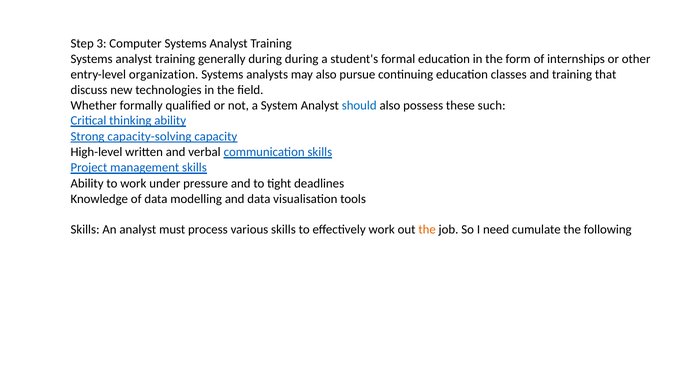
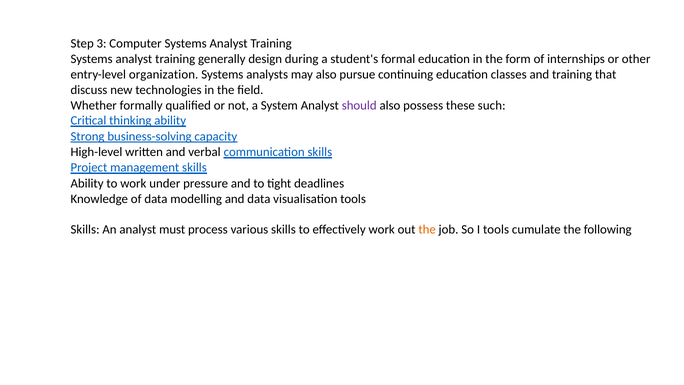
generally during: during -> design
should colour: blue -> purple
capacity-solving: capacity-solving -> business-solving
I need: need -> tools
